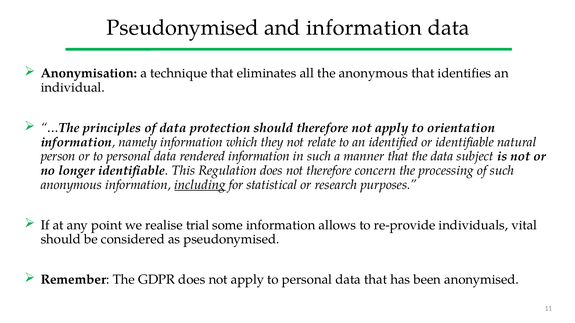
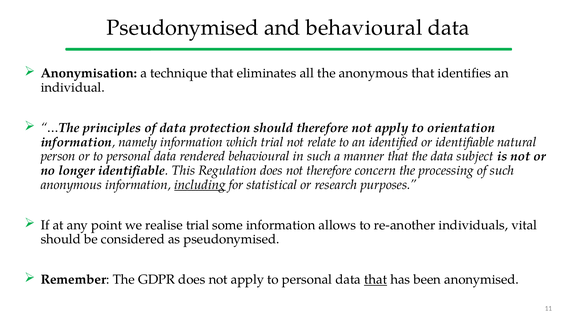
and information: information -> behavioural
which they: they -> trial
rendered information: information -> behavioural
re-provide: re-provide -> re-another
that at (376, 280) underline: none -> present
